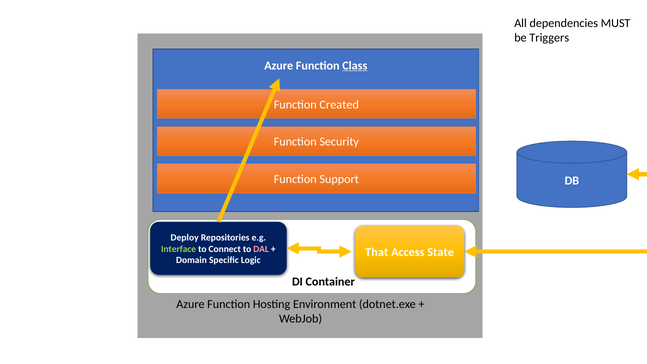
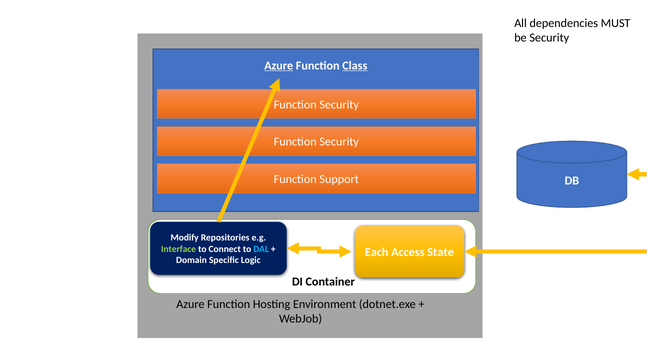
be Triggers: Triggers -> Security
Azure at (279, 66) underline: none -> present
Created at (339, 105): Created -> Security
Deploy: Deploy -> Modify
DAL colour: pink -> light blue
That: That -> Each
